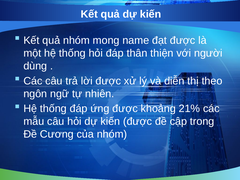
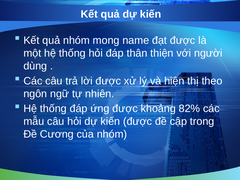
diễn: diễn -> hiện
21%: 21% -> 82%
